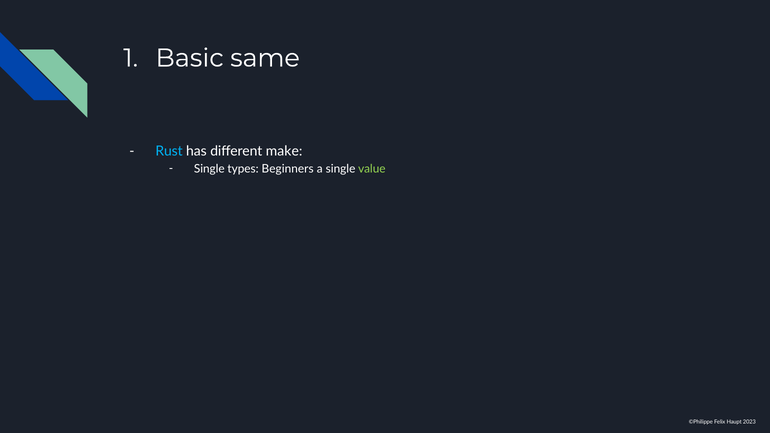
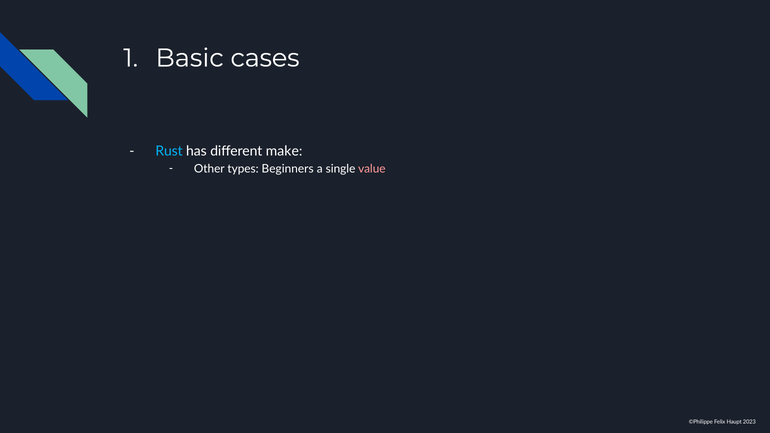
same: same -> cases
Single at (209, 169): Single -> Other
value colour: light green -> pink
